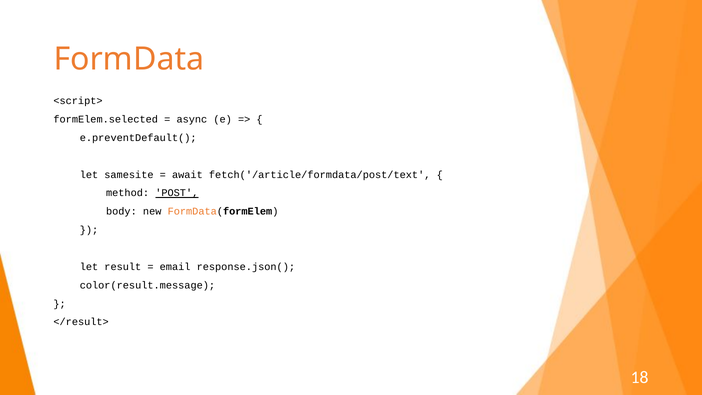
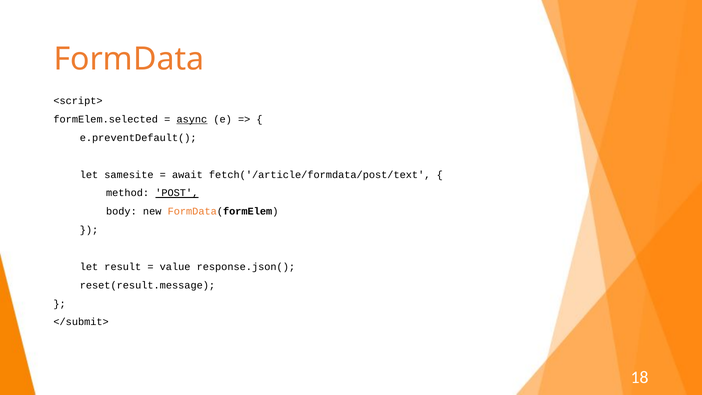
async underline: none -> present
email: email -> value
color(result.message: color(result.message -> reset(result.message
</result>: </result> -> </submit>
